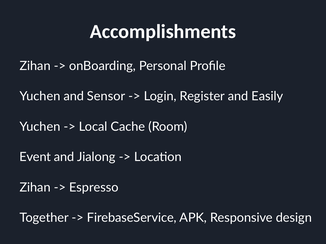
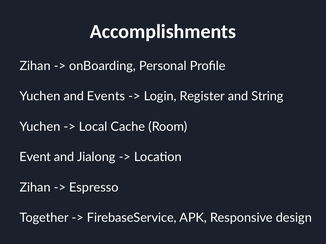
Sensor: Sensor -> Events
Easily: Easily -> String
